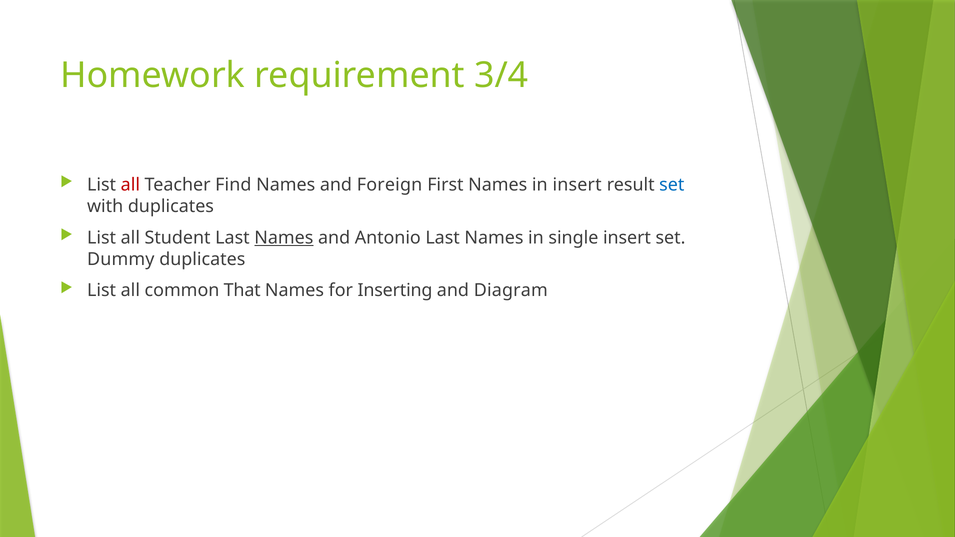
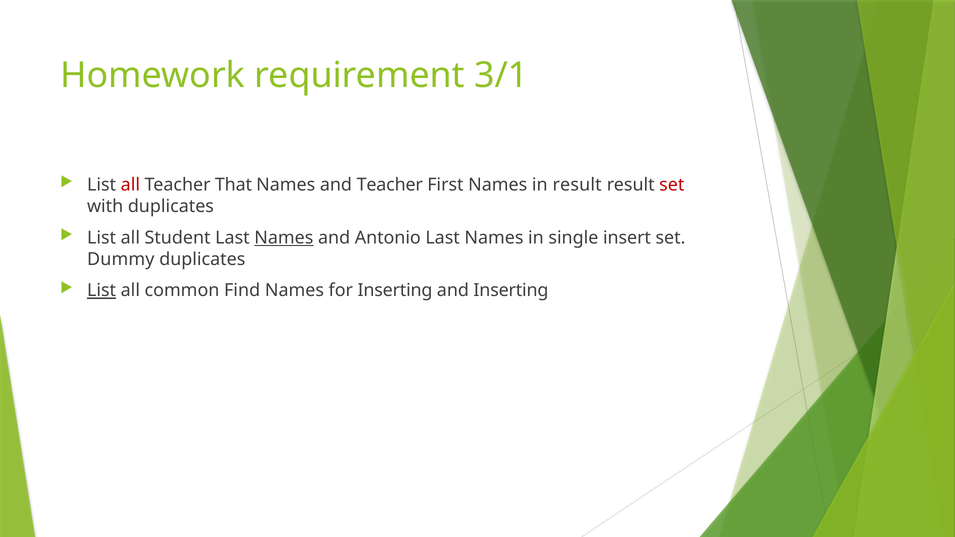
3/4: 3/4 -> 3/1
Find: Find -> That
and Foreign: Foreign -> Teacher
in insert: insert -> result
set at (672, 185) colour: blue -> red
List at (102, 291) underline: none -> present
That: That -> Find
and Diagram: Diagram -> Inserting
